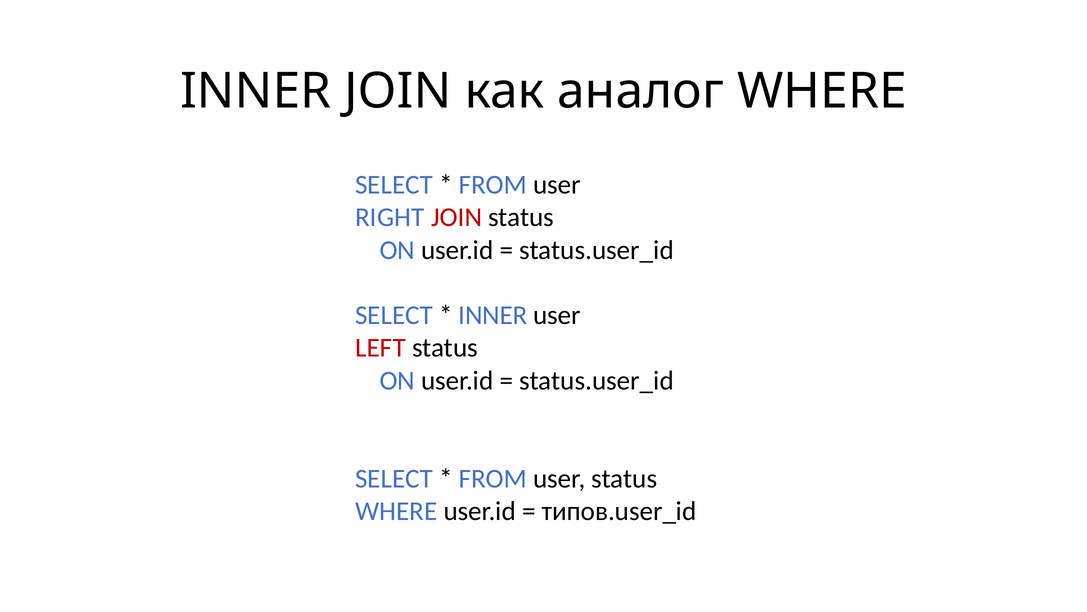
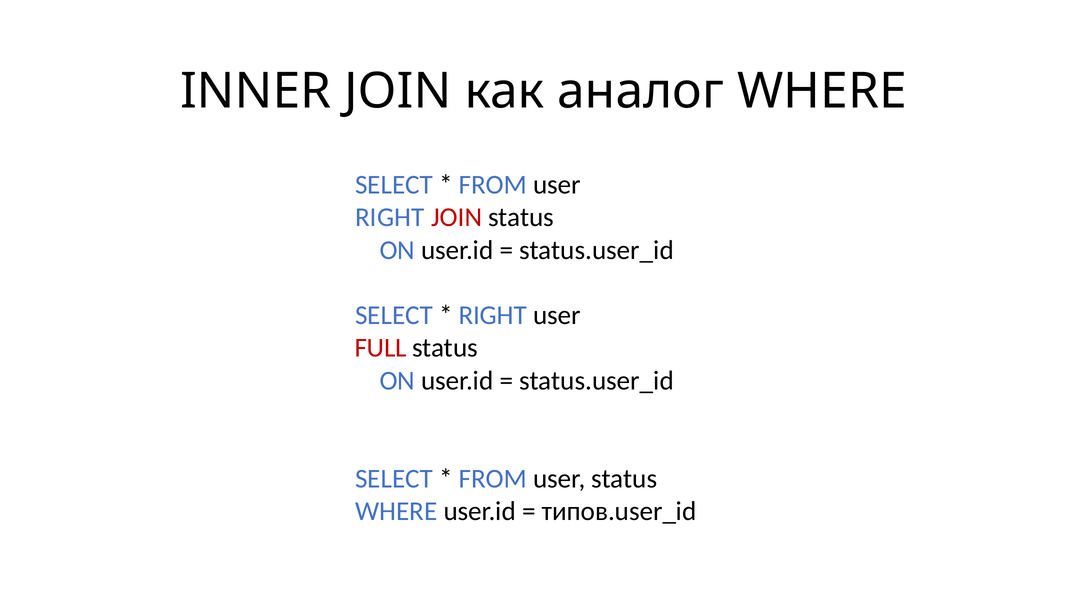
INNER at (493, 315): INNER -> RIGHT
LEFT: LEFT -> FULL
